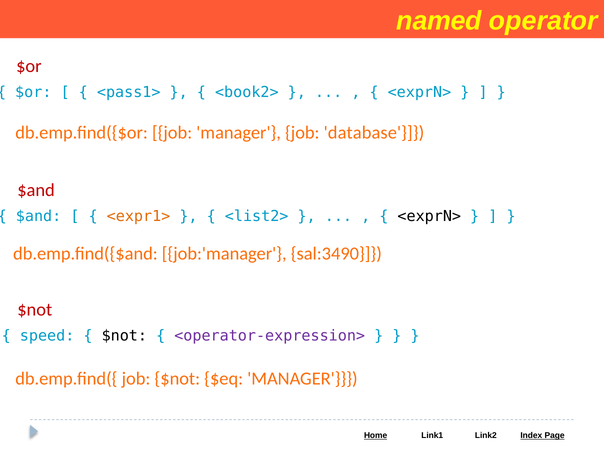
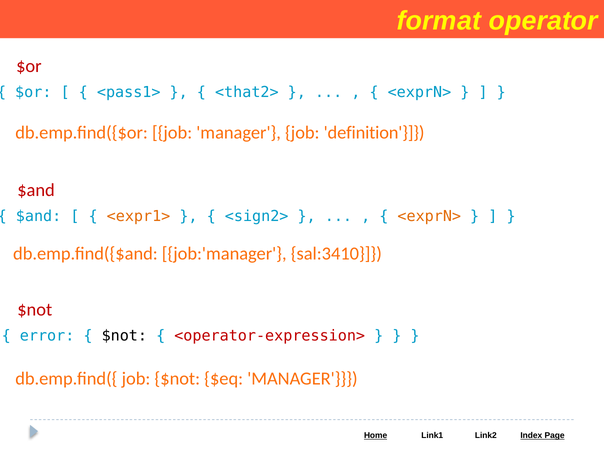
named: named -> format
<book2>: <book2> -> <that2>
database: database -> definition
<list2>: <list2> -> <sign2>
<exprN> at (429, 216) colour: black -> orange
sal:3490: sal:3490 -> sal:3410
speed: speed -> error
<operator-expression> colour: purple -> red
